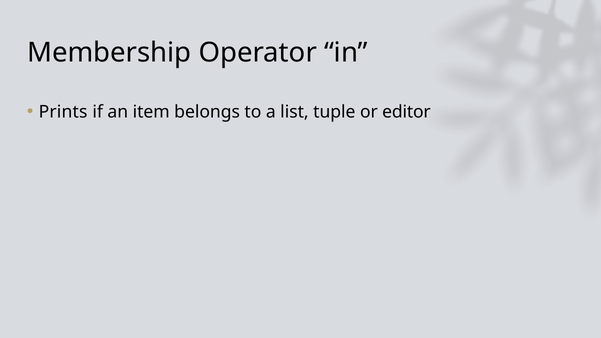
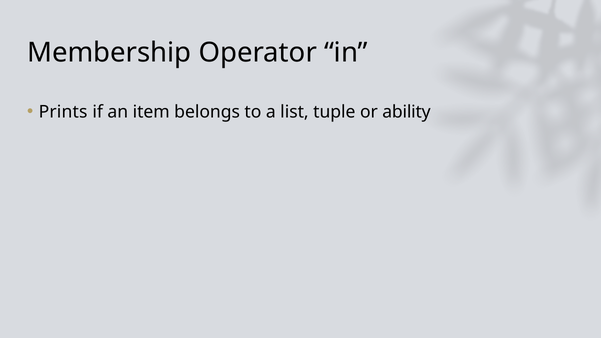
editor: editor -> ability
